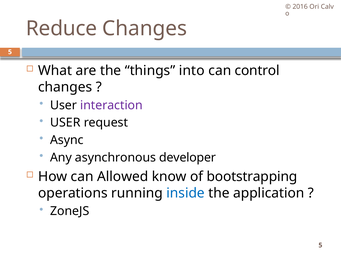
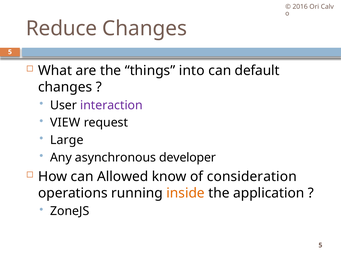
control: control -> default
USER at (65, 123): USER -> VIEW
Async: Async -> Large
bootstrapping: bootstrapping -> consideration
inside colour: blue -> orange
